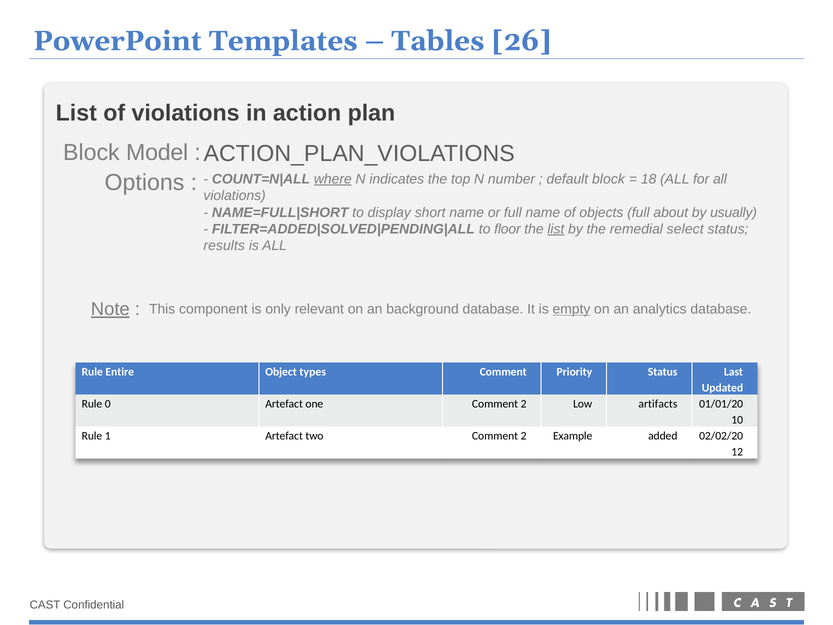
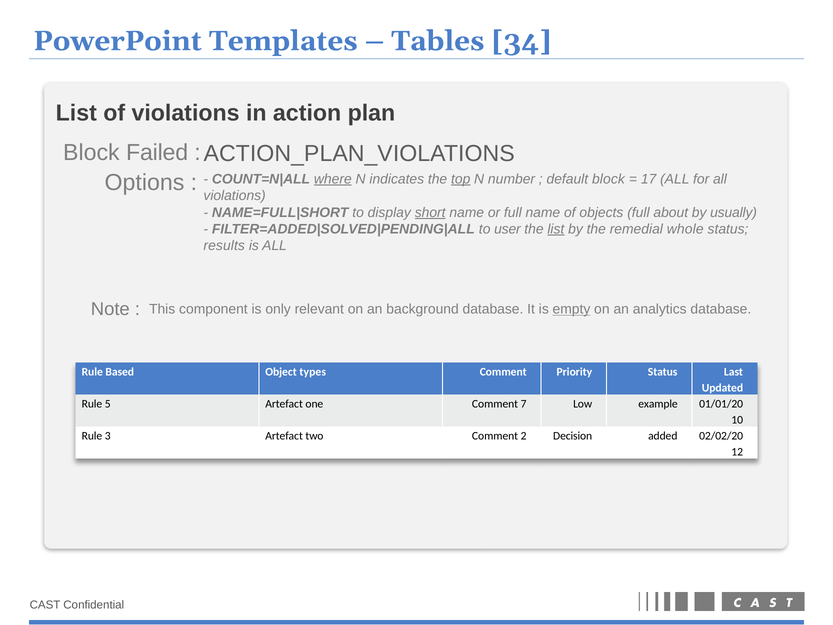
26: 26 -> 34
Model: Model -> Failed
top underline: none -> present
18: 18 -> 17
short underline: none -> present
floor: floor -> user
select: select -> whole
Note underline: present -> none
Entire: Entire -> Based
0: 0 -> 5
one Comment 2: 2 -> 7
artifacts: artifacts -> example
1: 1 -> 3
Example: Example -> Decision
